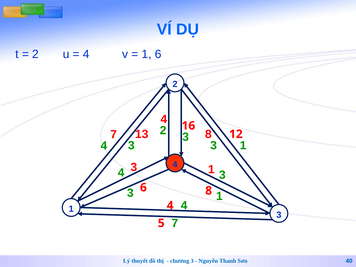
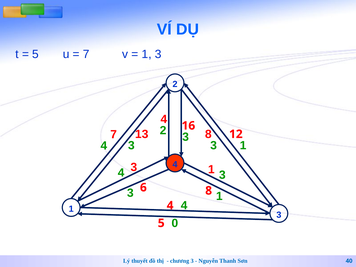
2 at (36, 54): 2 -> 5
4 at (86, 54): 4 -> 7
6 at (158, 54): 6 -> 3
5 7: 7 -> 0
